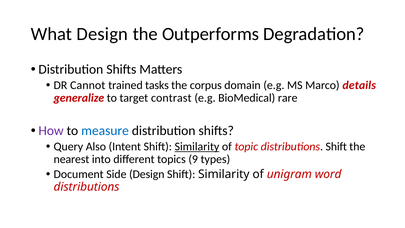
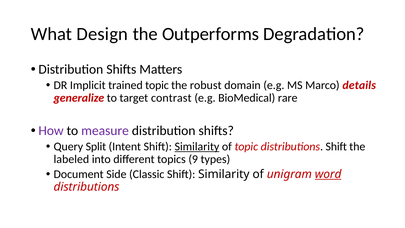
Cannot: Cannot -> Implicit
trained tasks: tasks -> topic
corpus: corpus -> robust
measure colour: blue -> purple
Also: Also -> Split
nearest: nearest -> labeled
Side Design: Design -> Classic
word underline: none -> present
